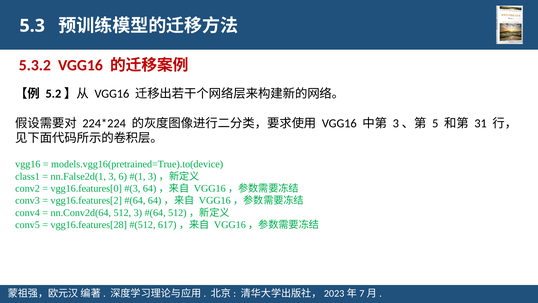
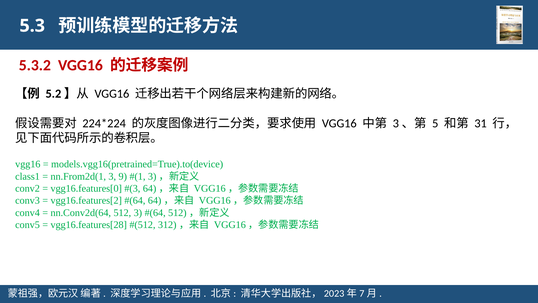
nn.False2d(1: nn.False2d(1 -> nn.From2d(1
6: 6 -> 9
617: 617 -> 312
